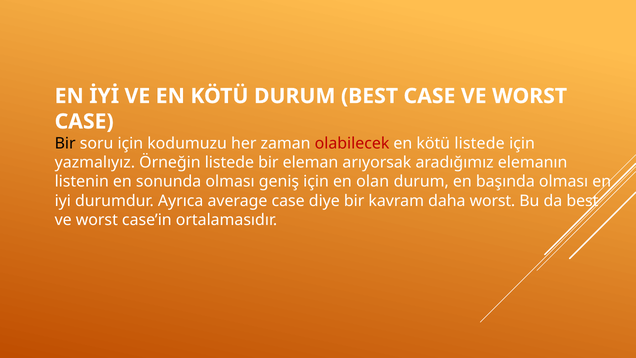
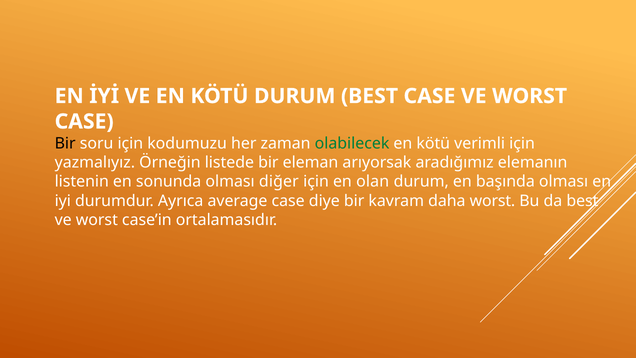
olabilecek colour: red -> green
kötü listede: listede -> verimli
geniş: geniş -> diğer
